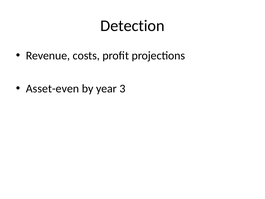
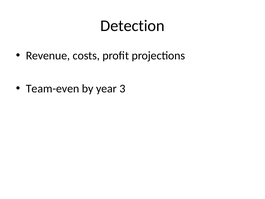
Asset-even: Asset-even -> Team-even
